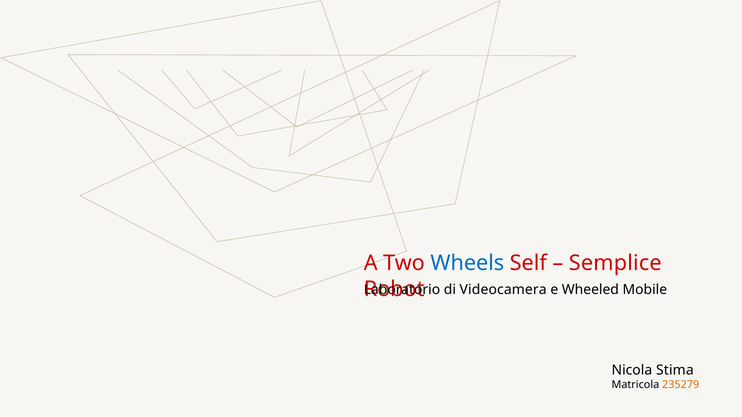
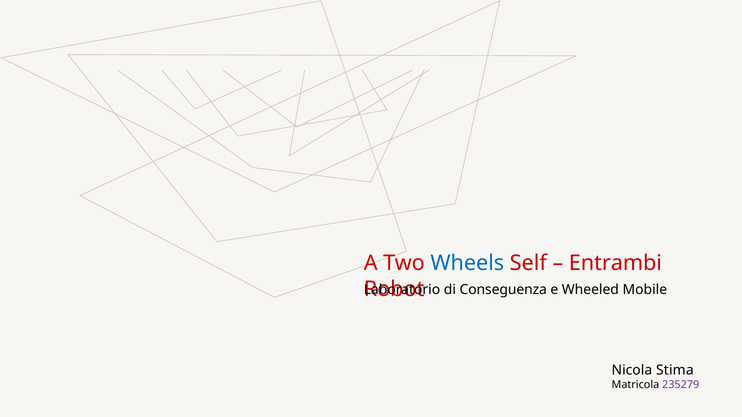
Semplice: Semplice -> Entrambi
Videocamera: Videocamera -> Conseguenza
235279 colour: orange -> purple
